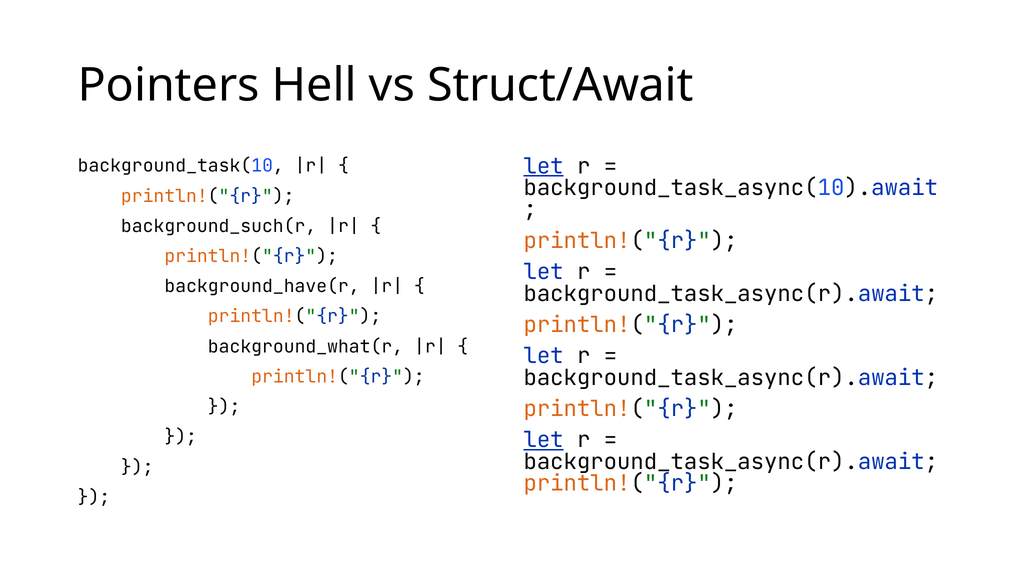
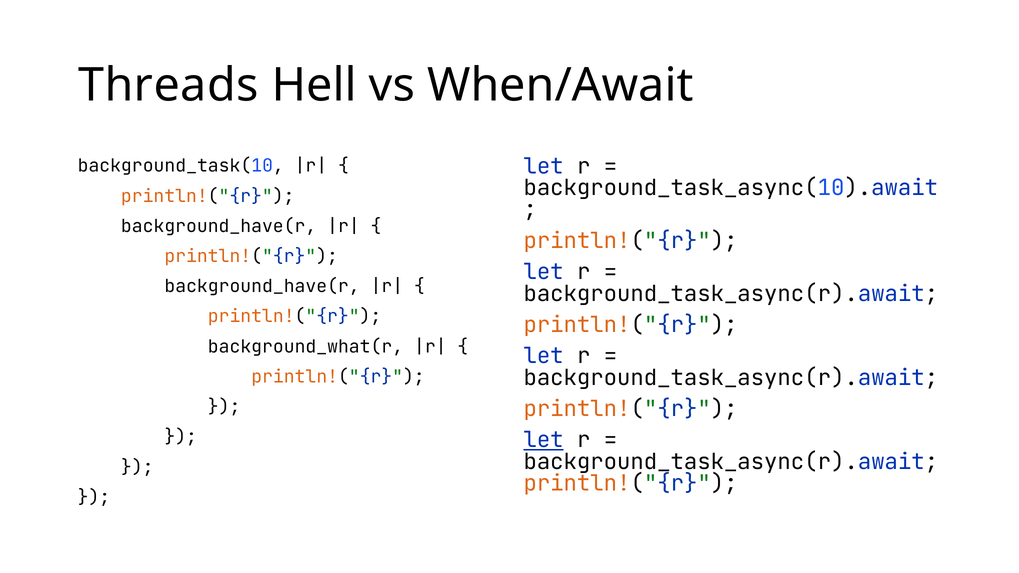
Pointers: Pointers -> Threads
Struct/Await: Struct/Await -> When/Await
let at (544, 166) underline: present -> none
background_such(r at (219, 226): background_such(r -> background_have(r
